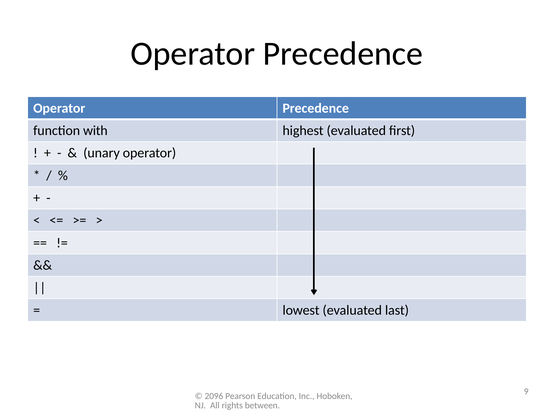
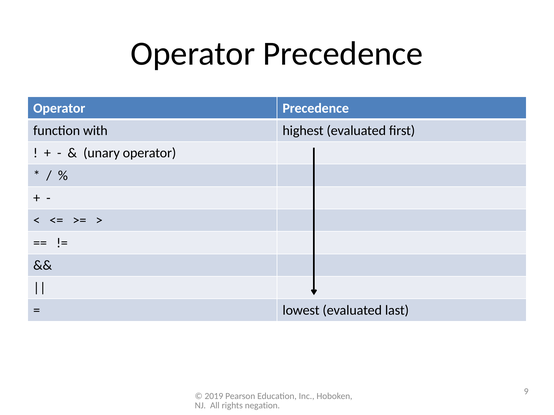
2096: 2096 -> 2019
between: between -> negation
